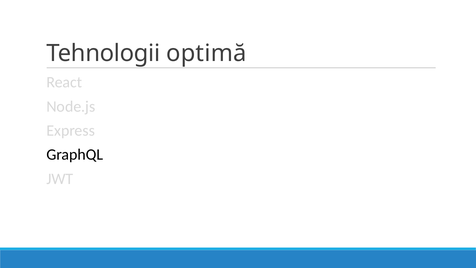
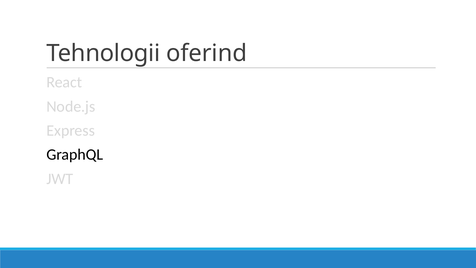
optimă: optimă -> oferind
